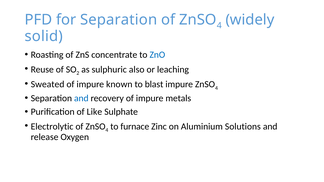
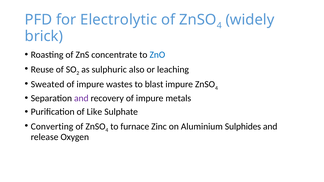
for Separation: Separation -> Electrolytic
solid: solid -> brick
known: known -> wastes
and at (81, 98) colour: blue -> purple
Electrolytic: Electrolytic -> Converting
Solutions: Solutions -> Sulphides
